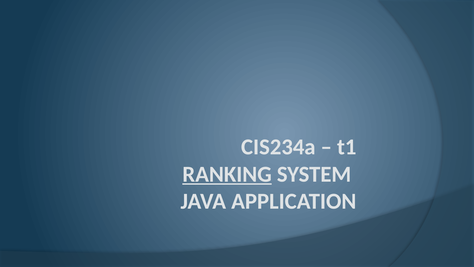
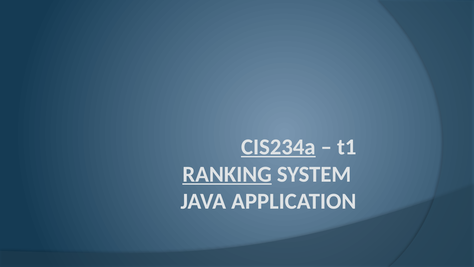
CIS234a underline: none -> present
